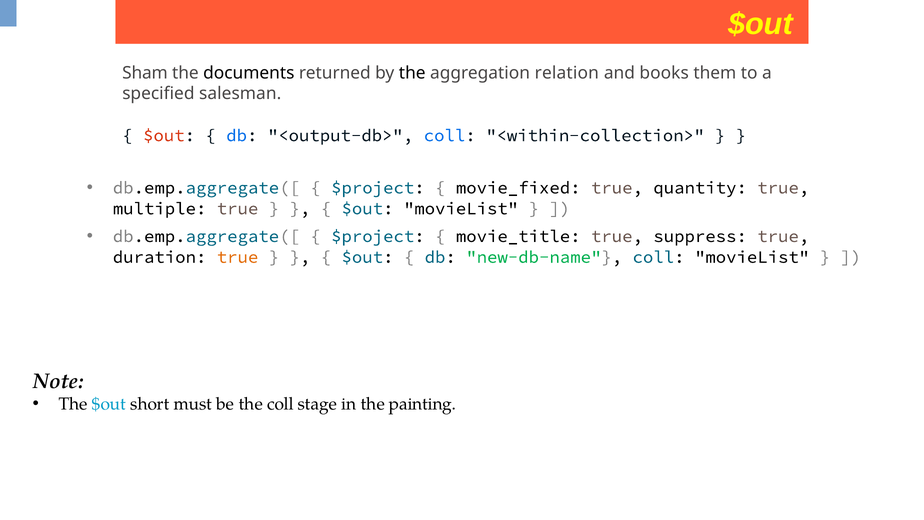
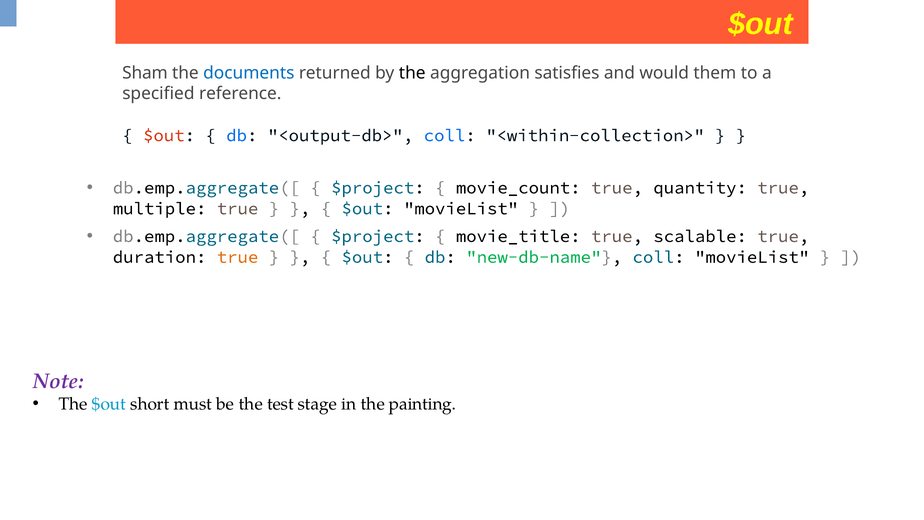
documents colour: black -> blue
relation: relation -> satisfies
books: books -> would
salesman: salesman -> reference
movie_fixed: movie_fixed -> movie_count
suppress: suppress -> scalable
Note colour: black -> purple
the coll: coll -> test
